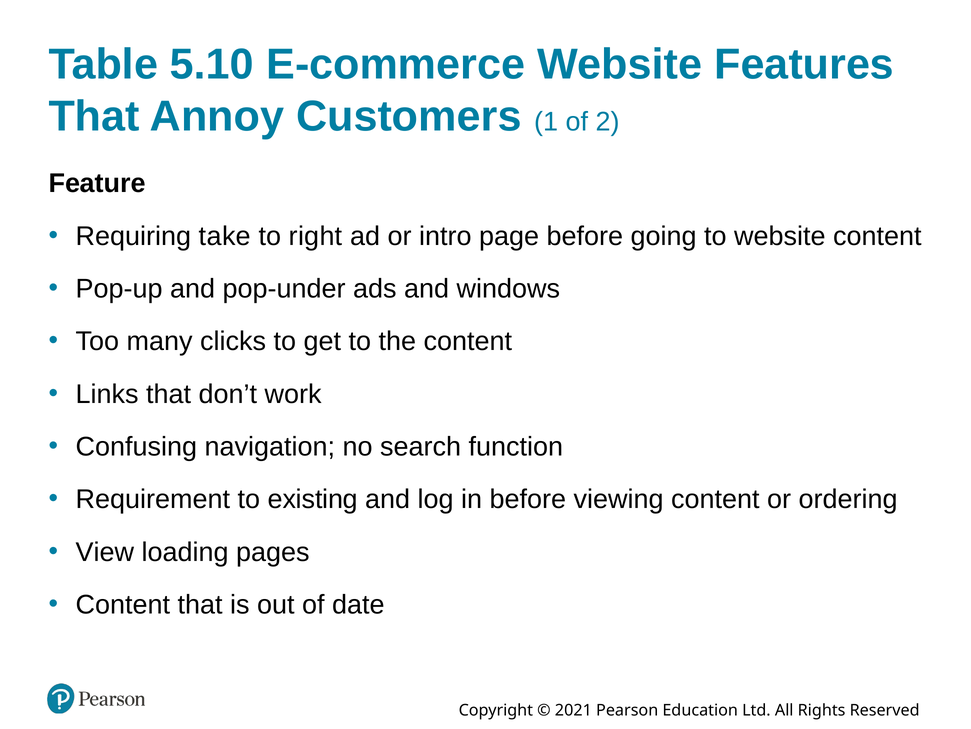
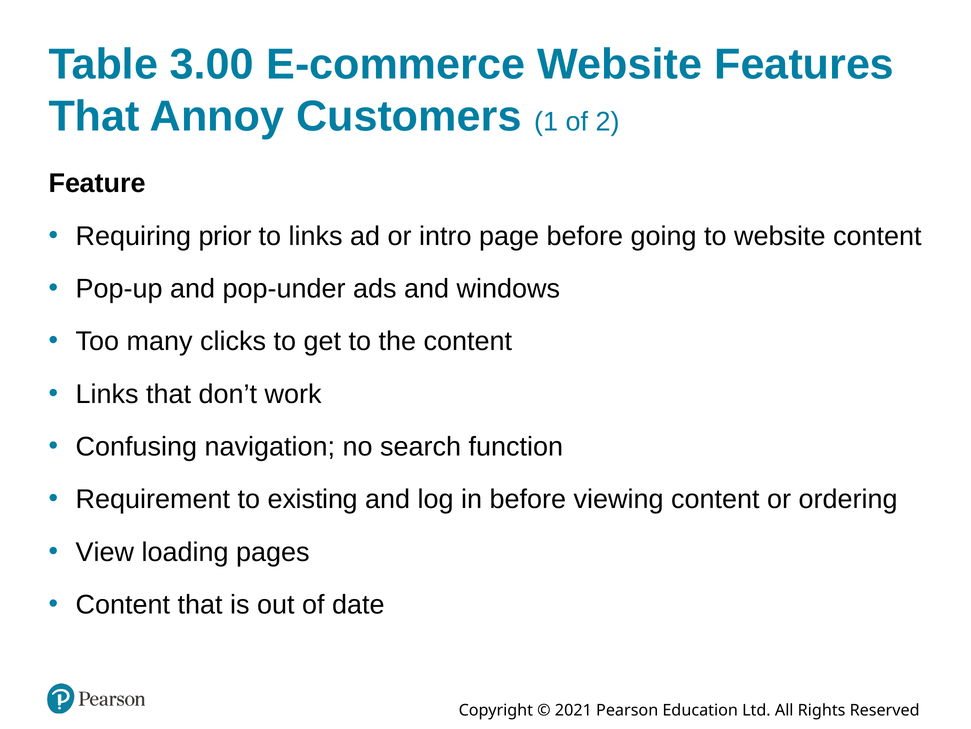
5.10: 5.10 -> 3.00
take: take -> prior
to right: right -> links
